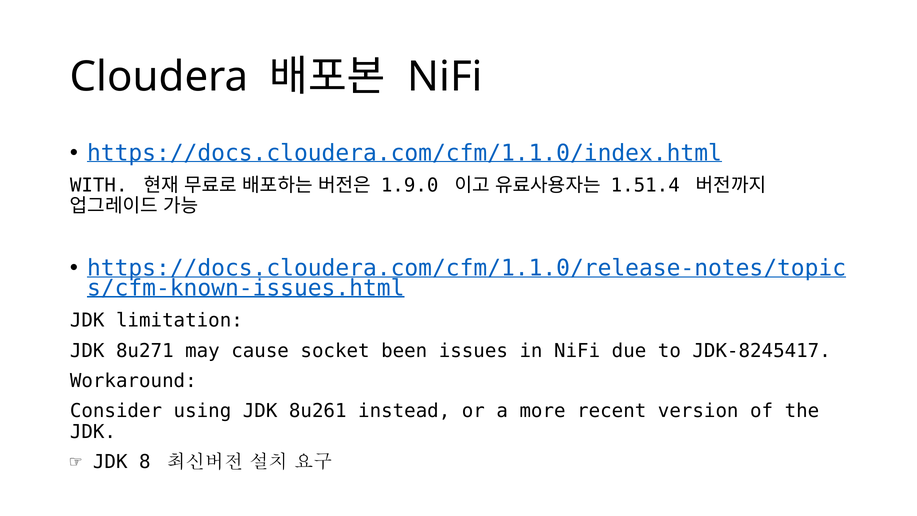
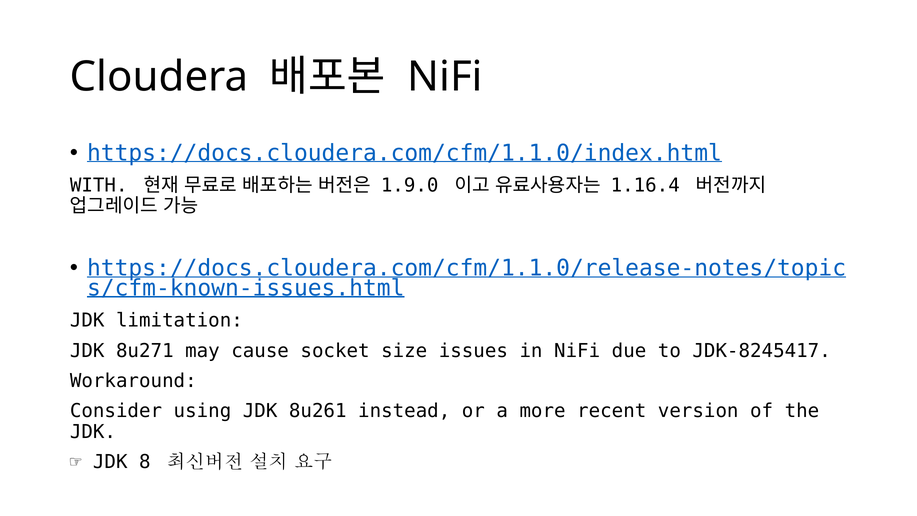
1.51.4: 1.51.4 -> 1.16.4
been: been -> size
